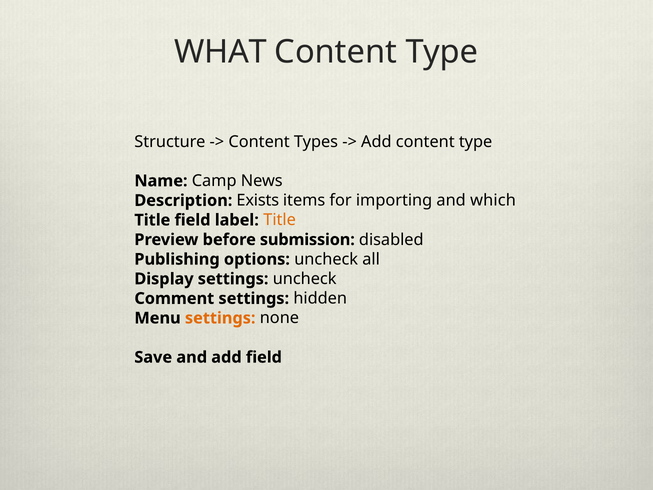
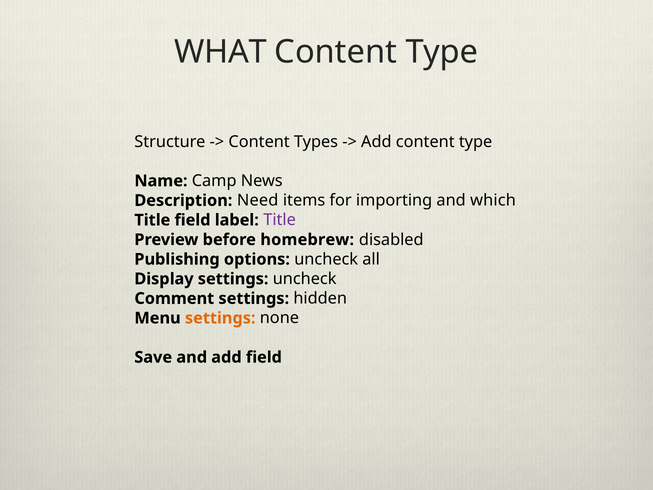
Exists: Exists -> Need
Title at (280, 220) colour: orange -> purple
submission: submission -> homebrew
